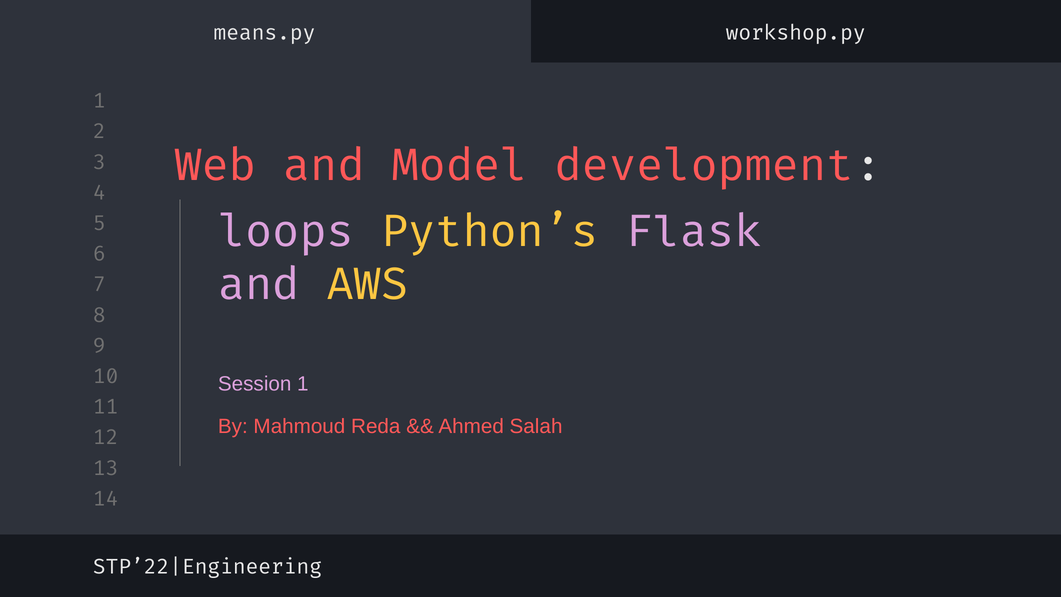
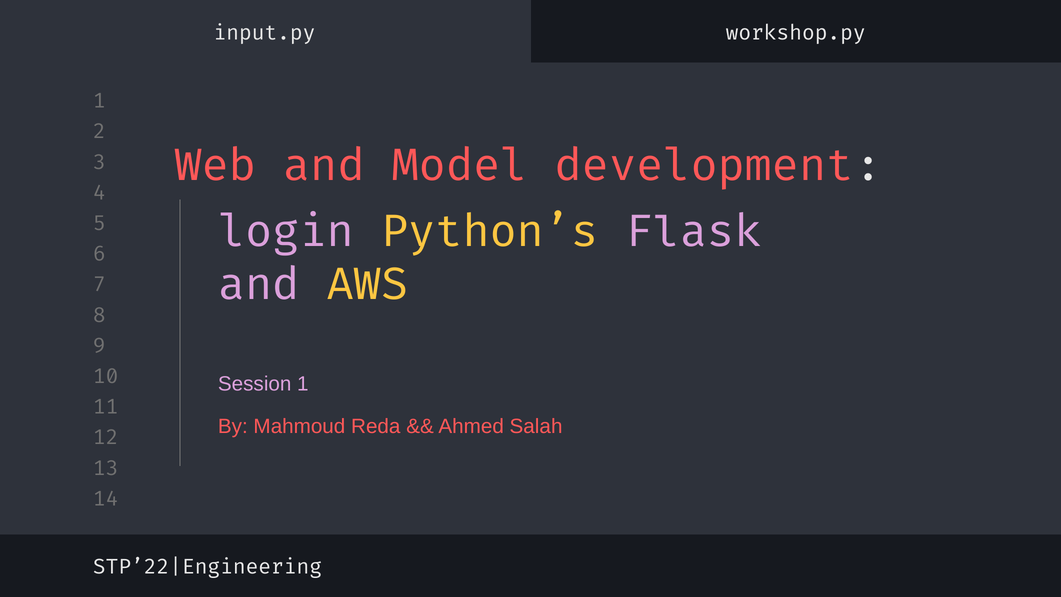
means.py: means.py -> input.py
loops: loops -> login
